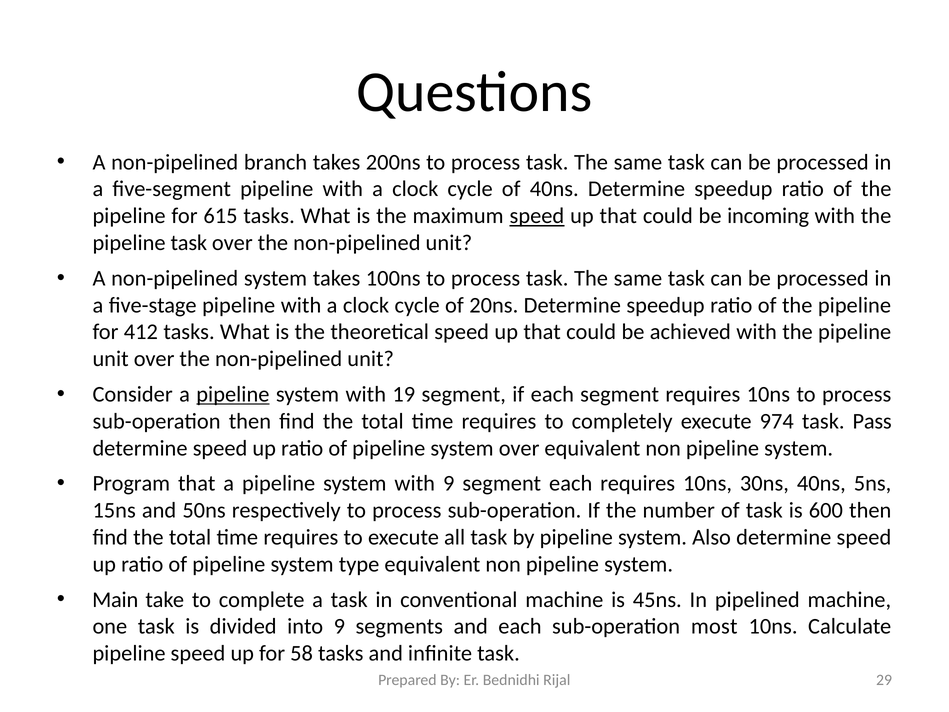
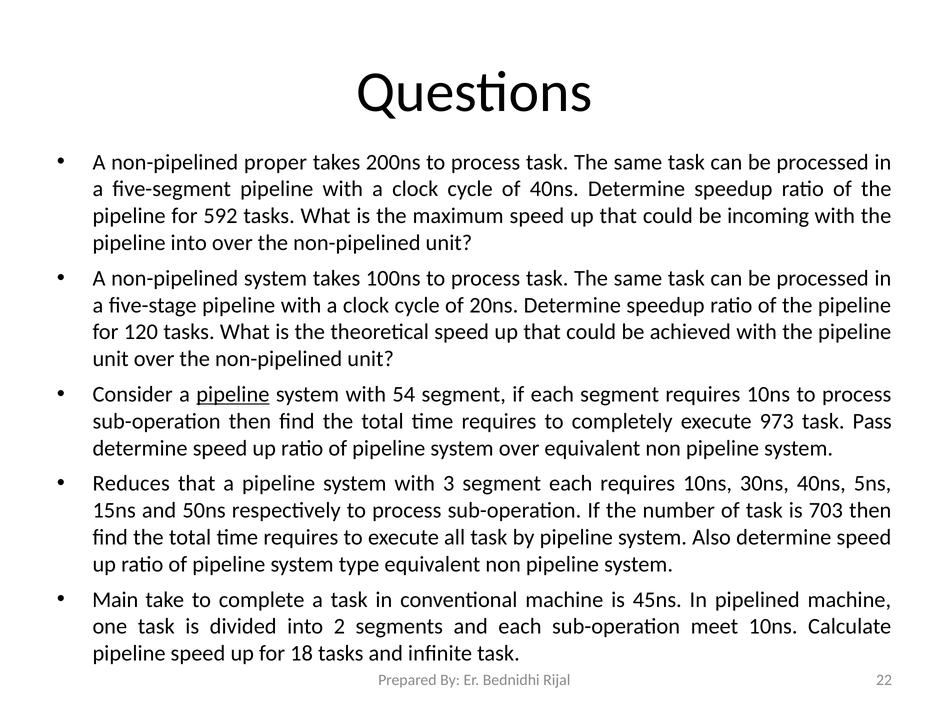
branch: branch -> proper
615: 615 -> 592
speed at (537, 216) underline: present -> none
pipeline task: task -> into
412: 412 -> 120
19: 19 -> 54
974: 974 -> 973
Program: Program -> Reduces
with 9: 9 -> 3
600: 600 -> 703
into 9: 9 -> 2
most: most -> meet
58: 58 -> 18
29: 29 -> 22
